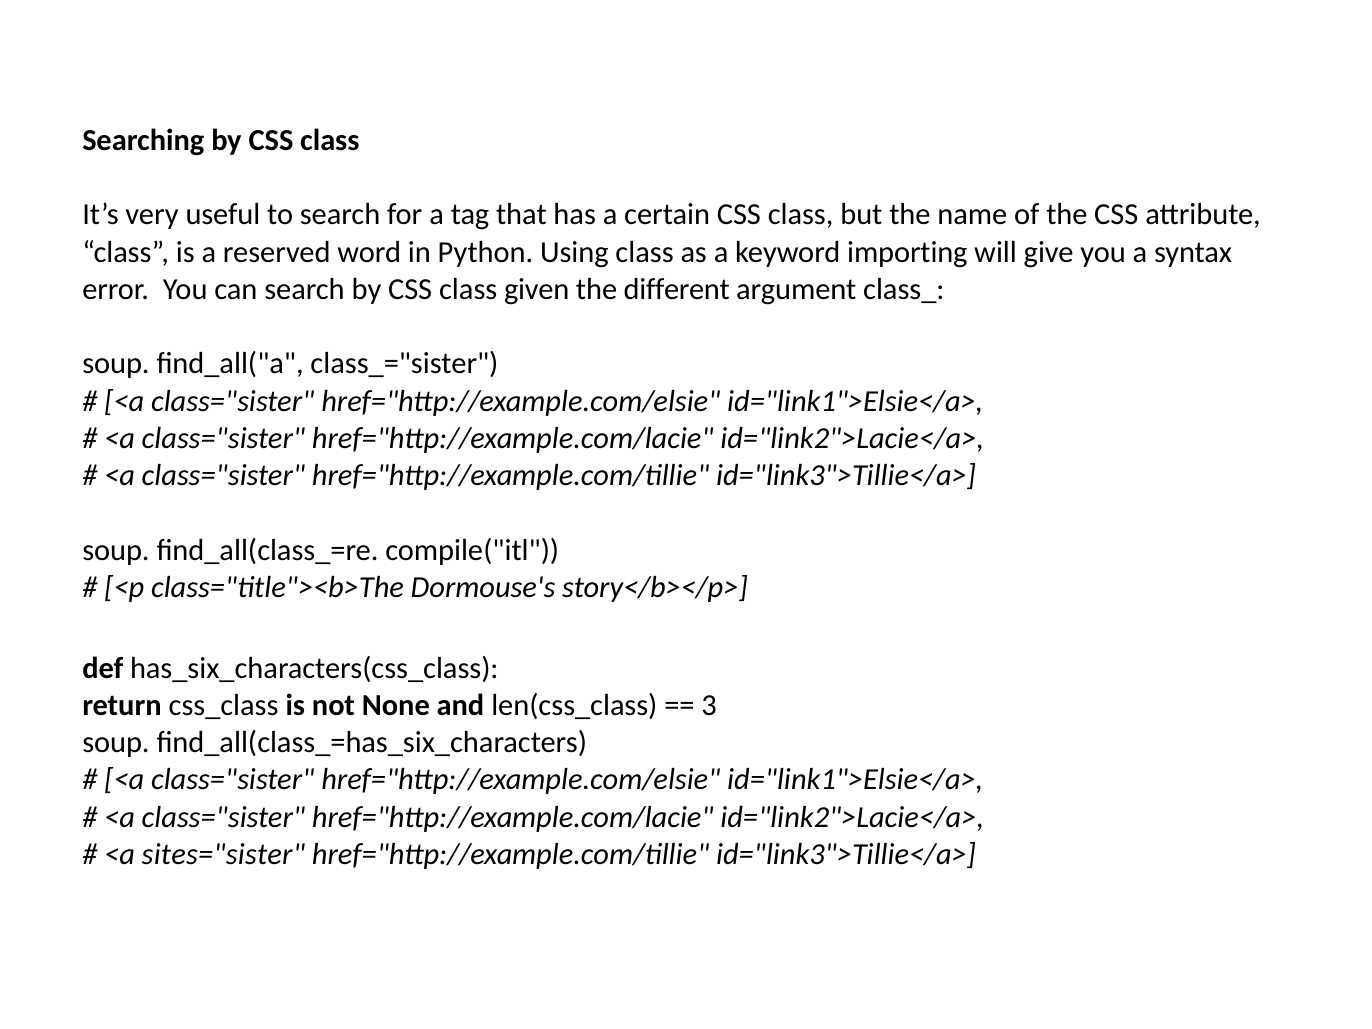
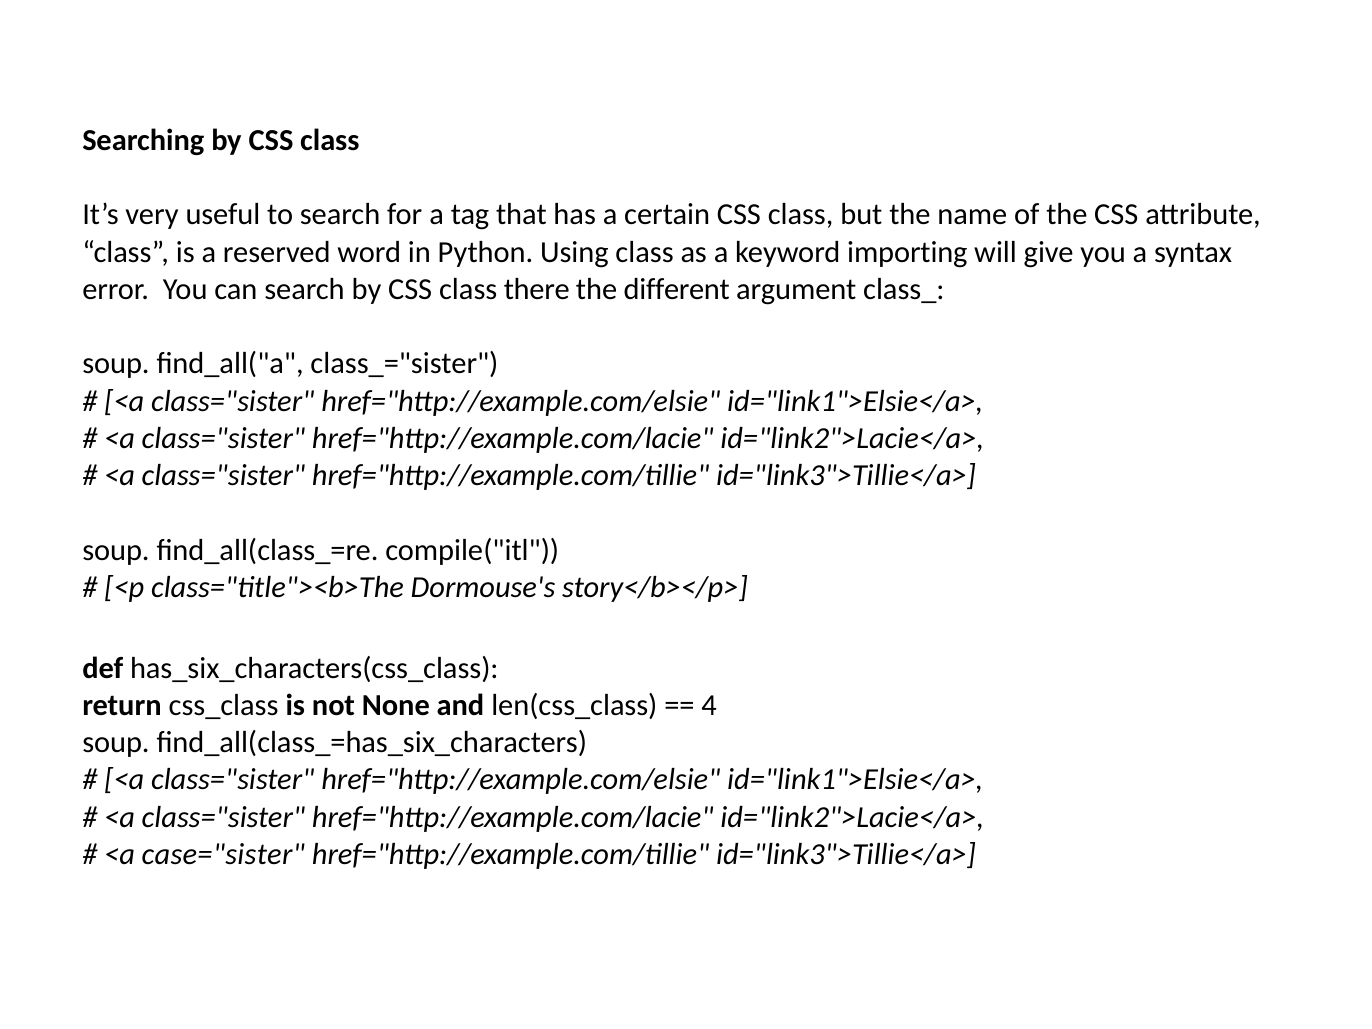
given: given -> there
3: 3 -> 4
sites="sister: sites="sister -> case="sister
